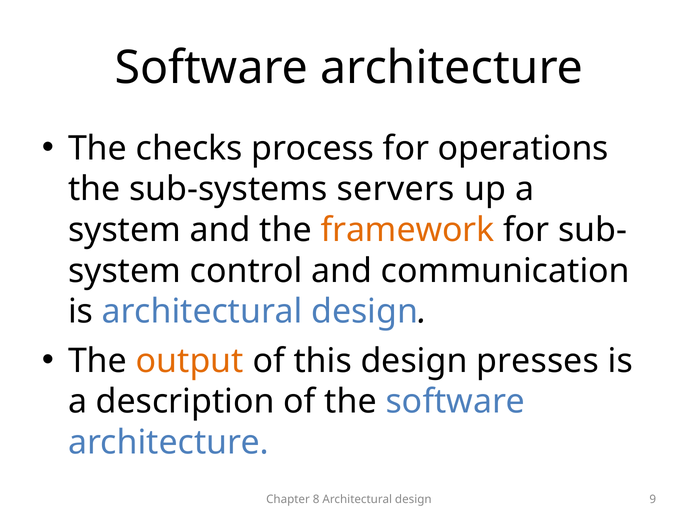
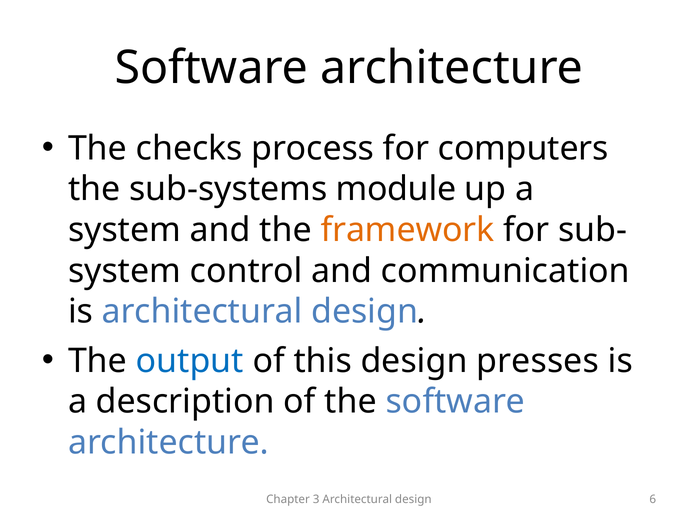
operations: operations -> computers
servers: servers -> module
output colour: orange -> blue
8: 8 -> 3
9: 9 -> 6
